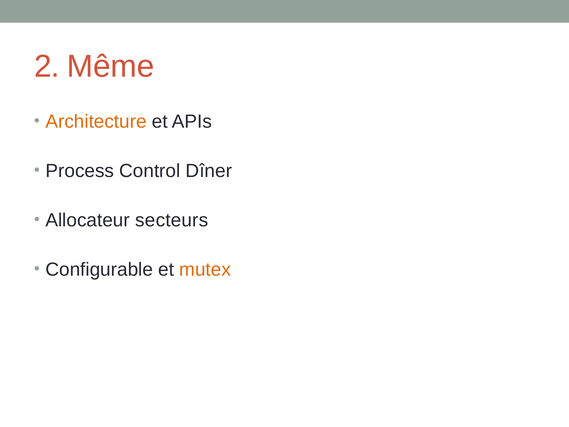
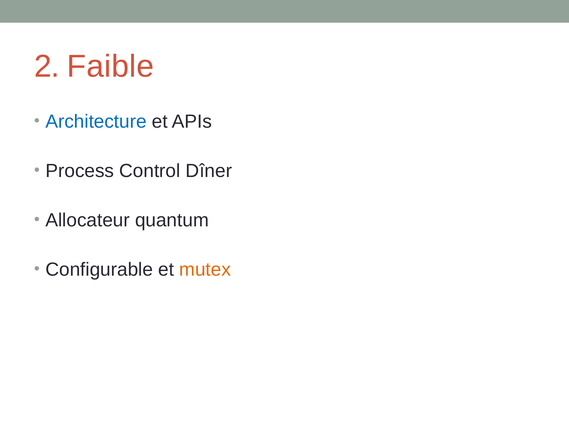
Même: Même -> Faible
Architecture colour: orange -> blue
secteurs: secteurs -> quantum
